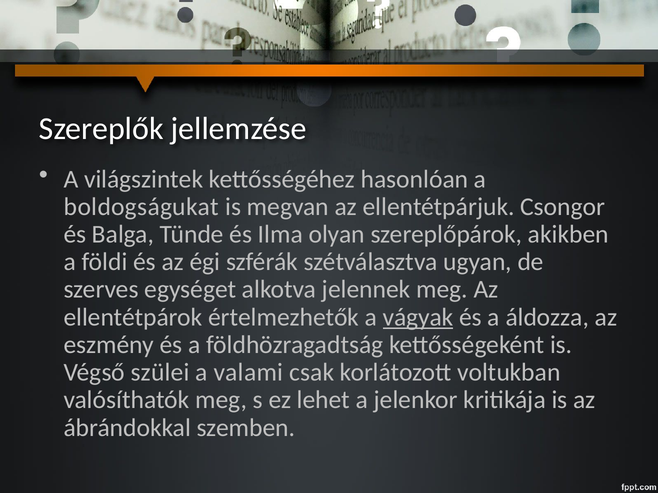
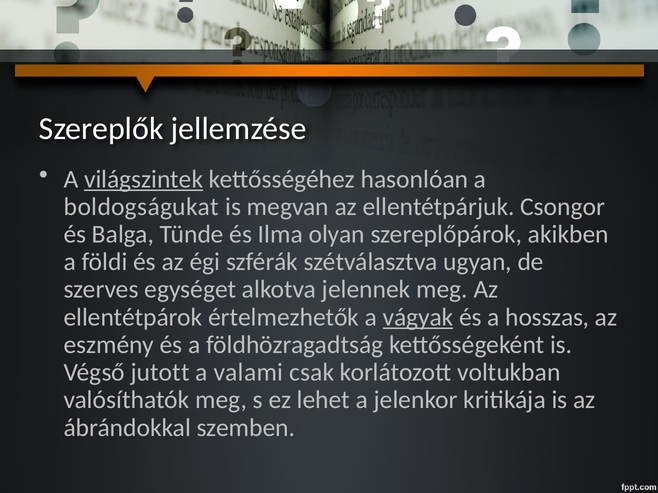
világszintek underline: none -> present
áldozza: áldozza -> hosszas
szülei: szülei -> jutott
